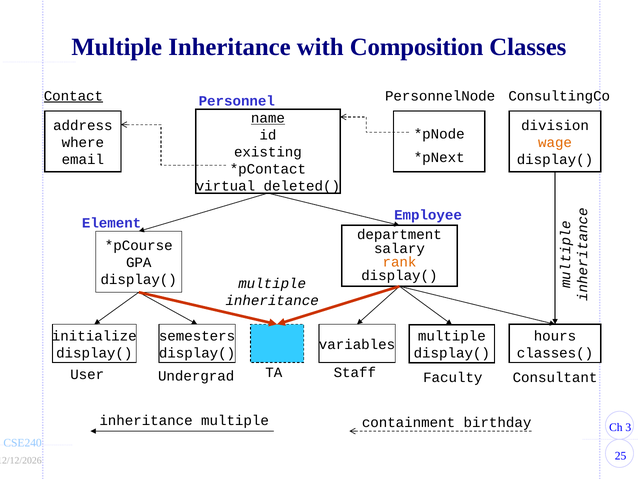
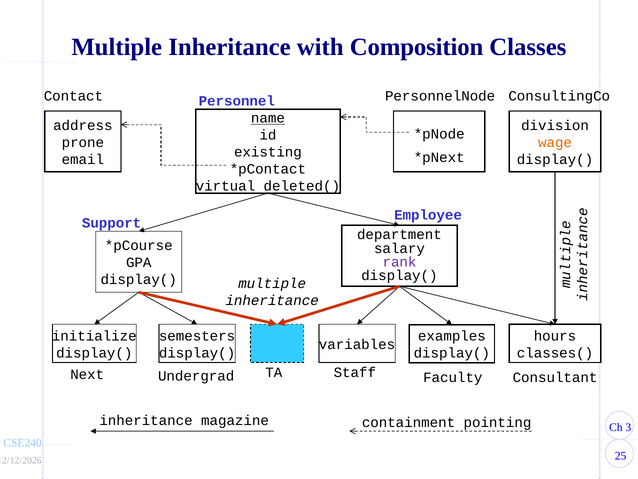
Contact underline: present -> none
where: where -> prone
Element: Element -> Support
rank colour: orange -> purple
multiple at (452, 336): multiple -> examples
User: User -> Next
inheritance multiple: multiple -> magazine
birthday: birthday -> pointing
